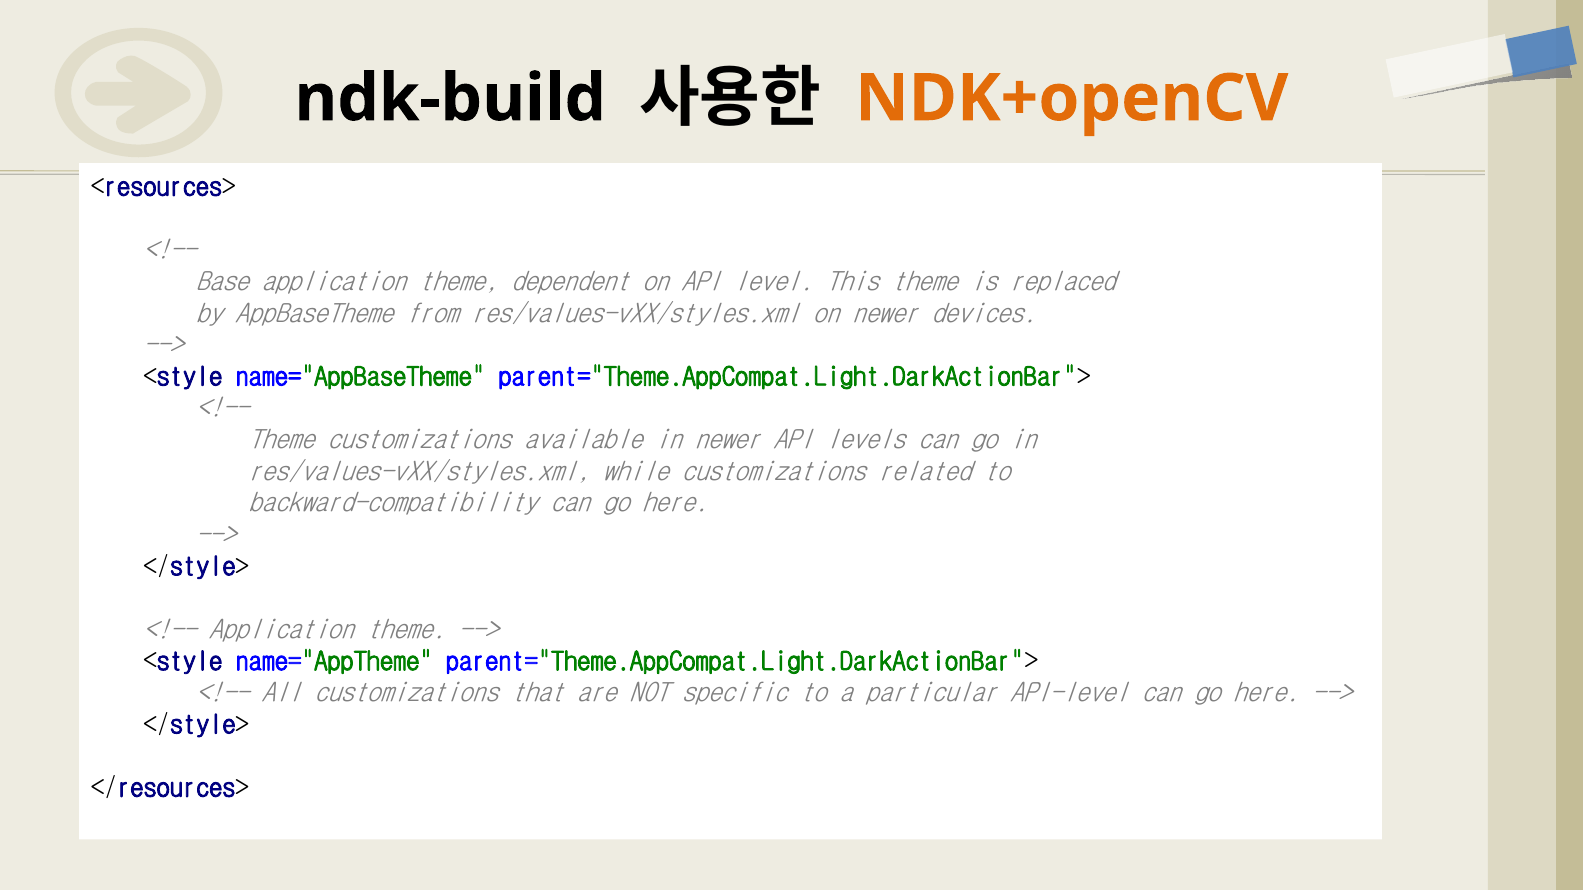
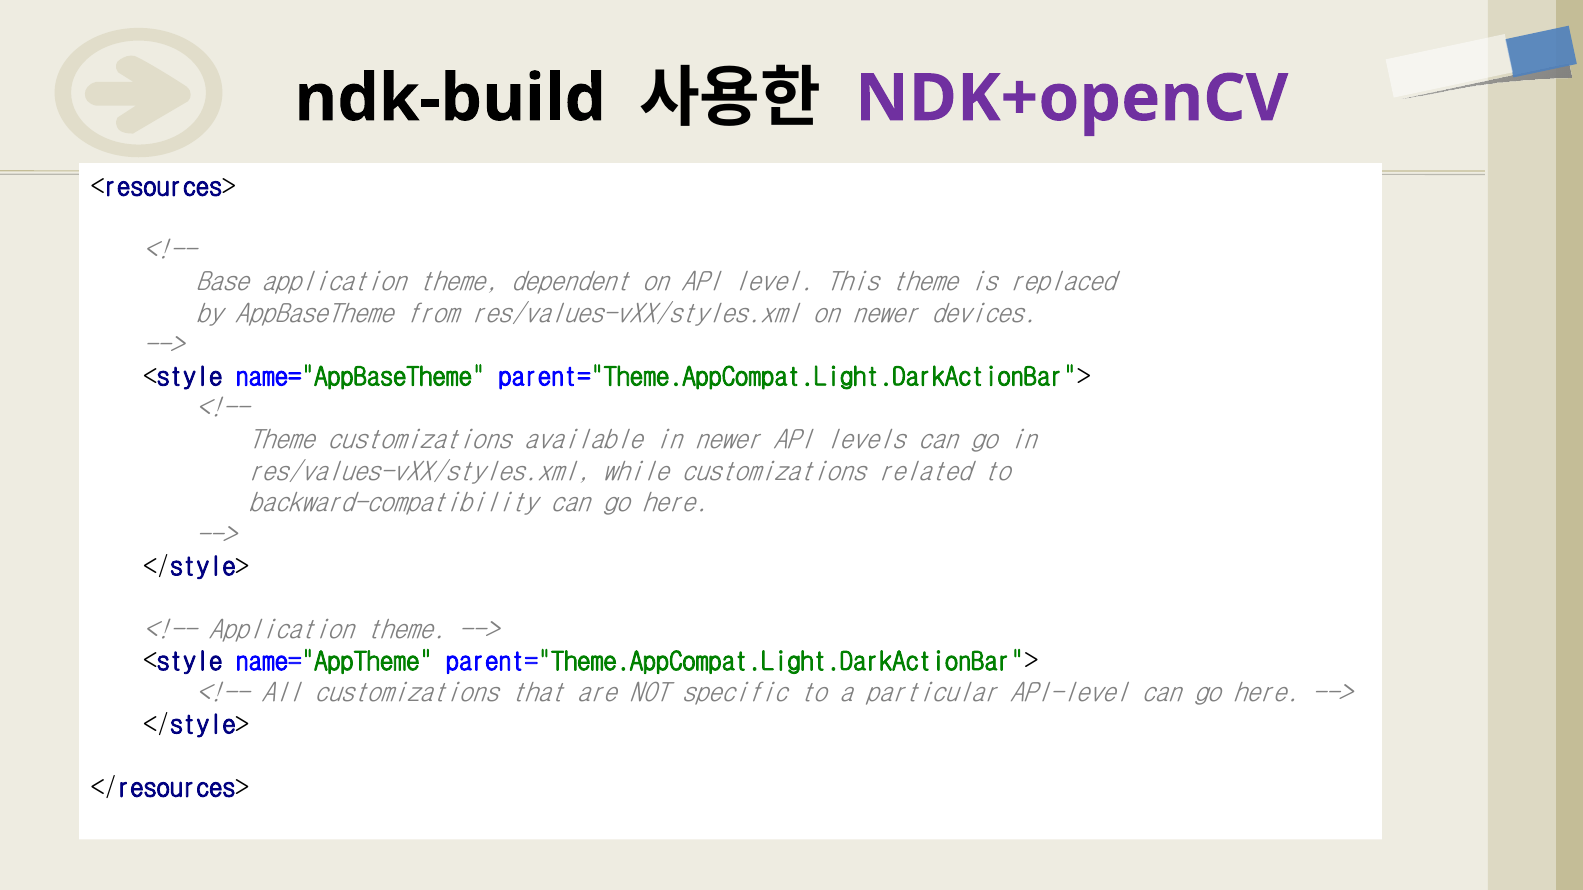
NDK+openCV colour: orange -> purple
